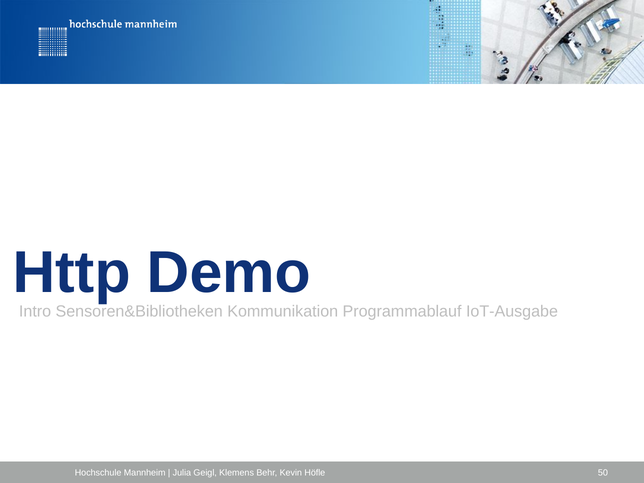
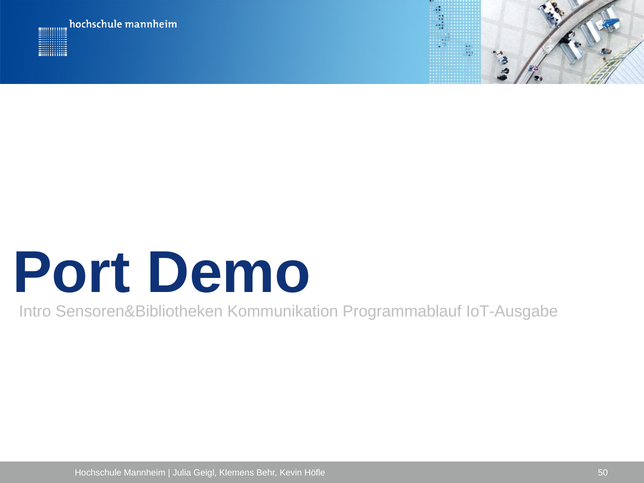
Http: Http -> Port
